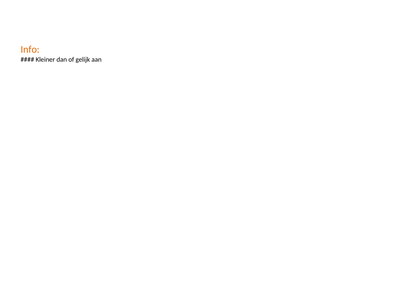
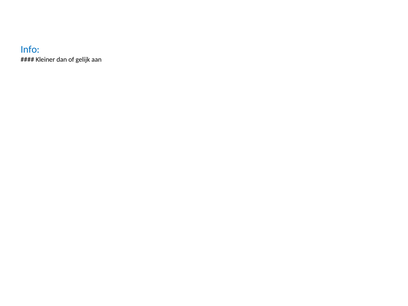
Info colour: orange -> blue
